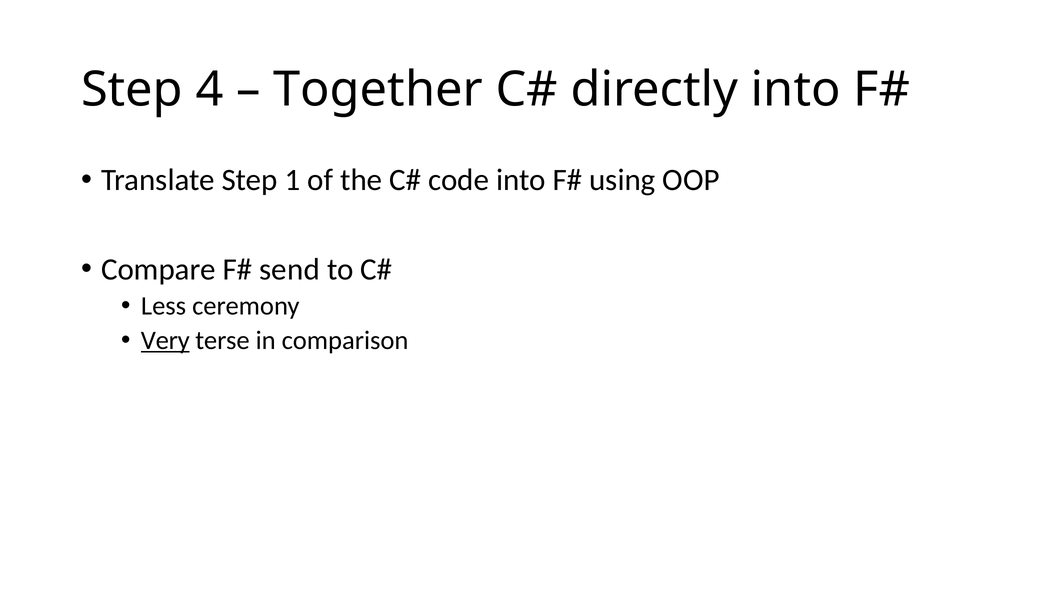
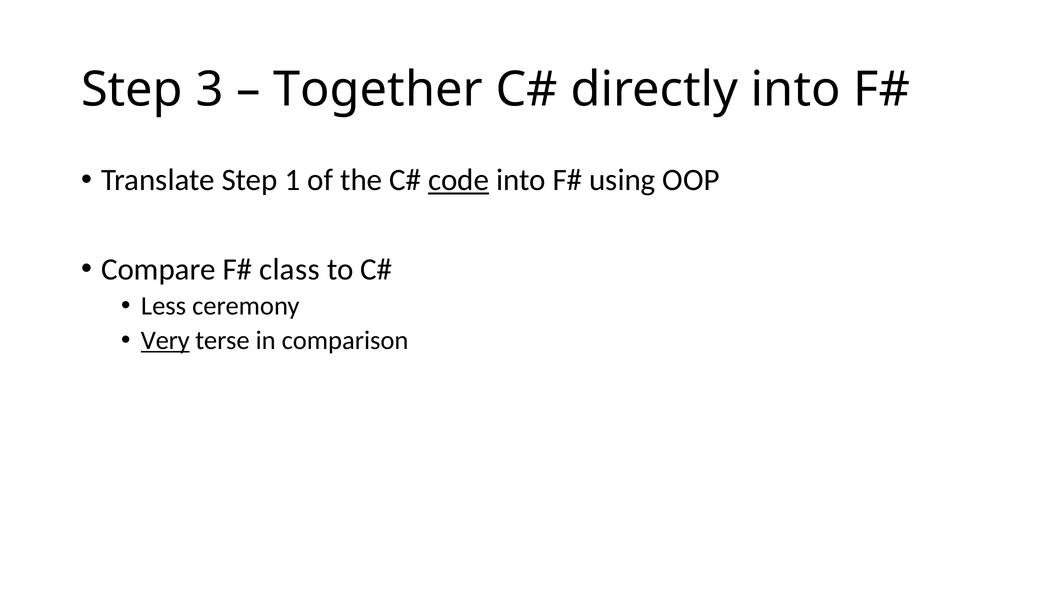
4: 4 -> 3
code underline: none -> present
send: send -> class
